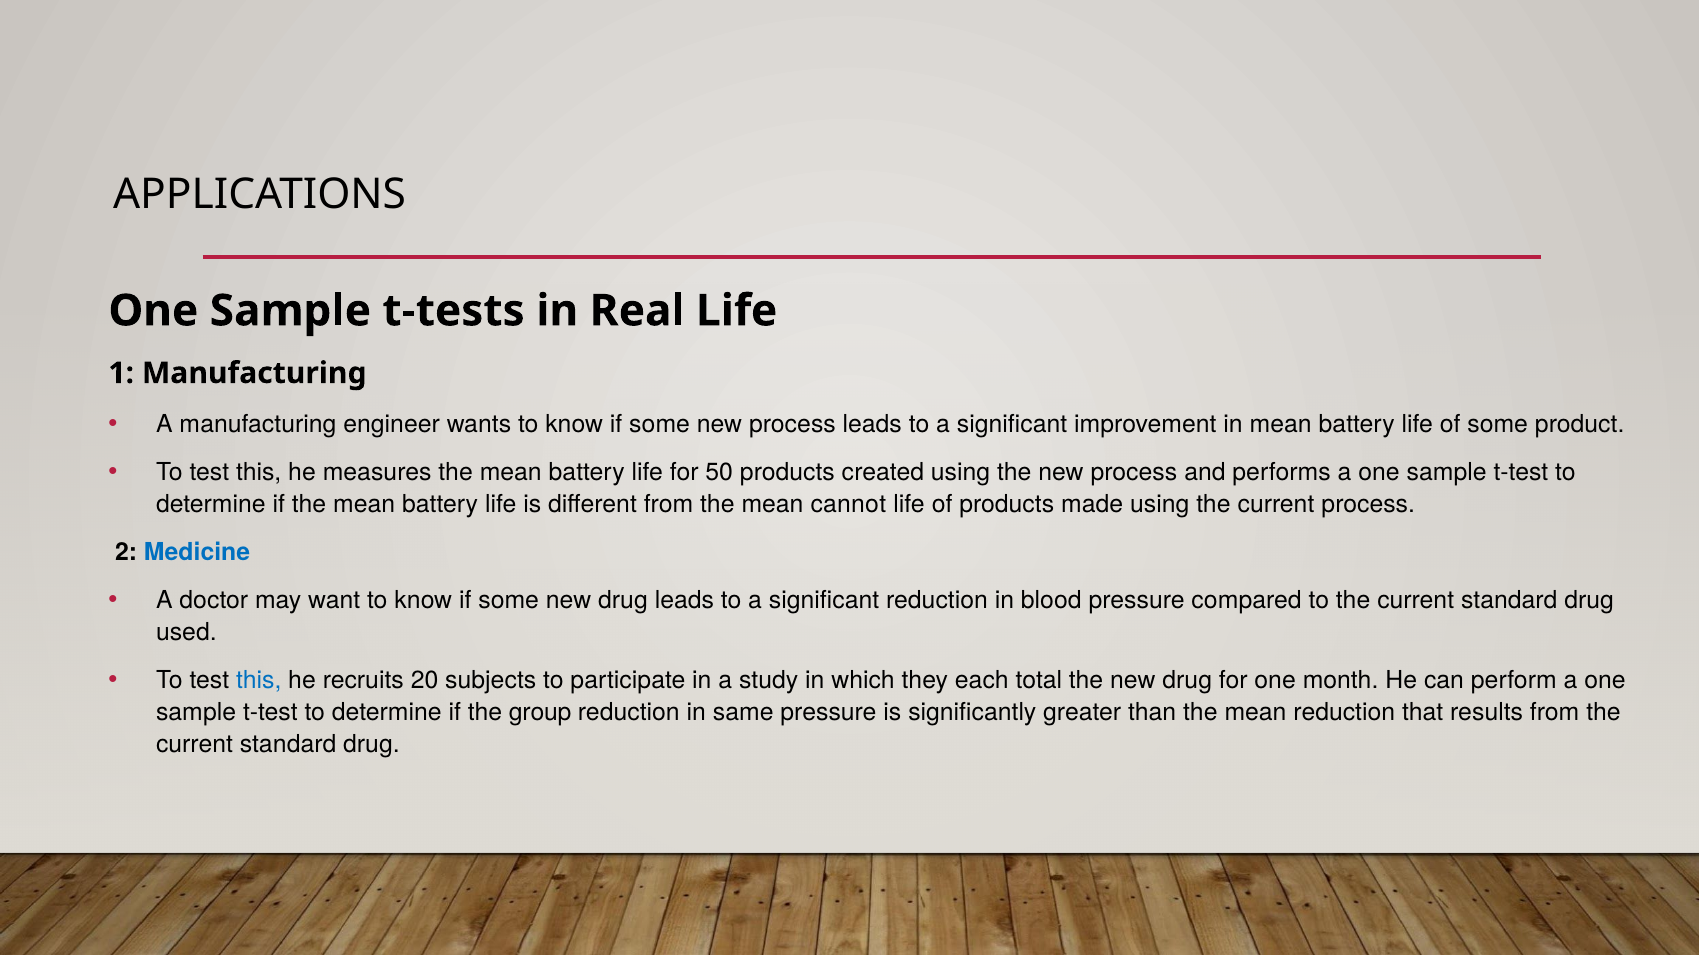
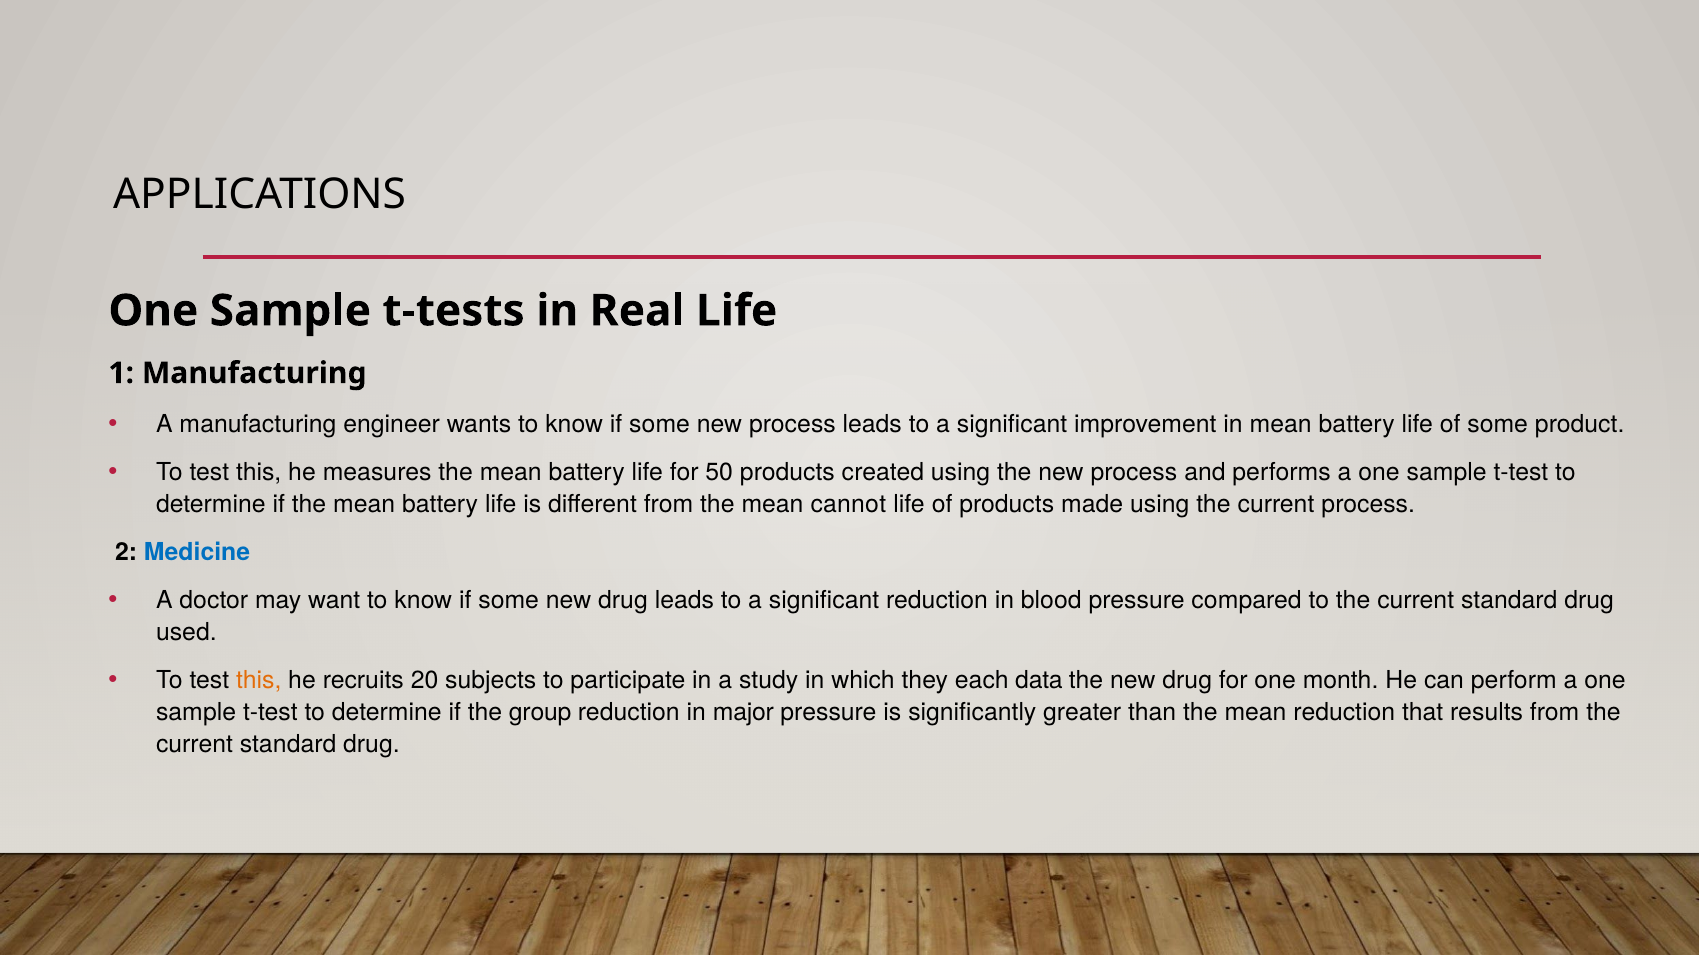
this at (259, 680) colour: blue -> orange
total: total -> data
same: same -> major
